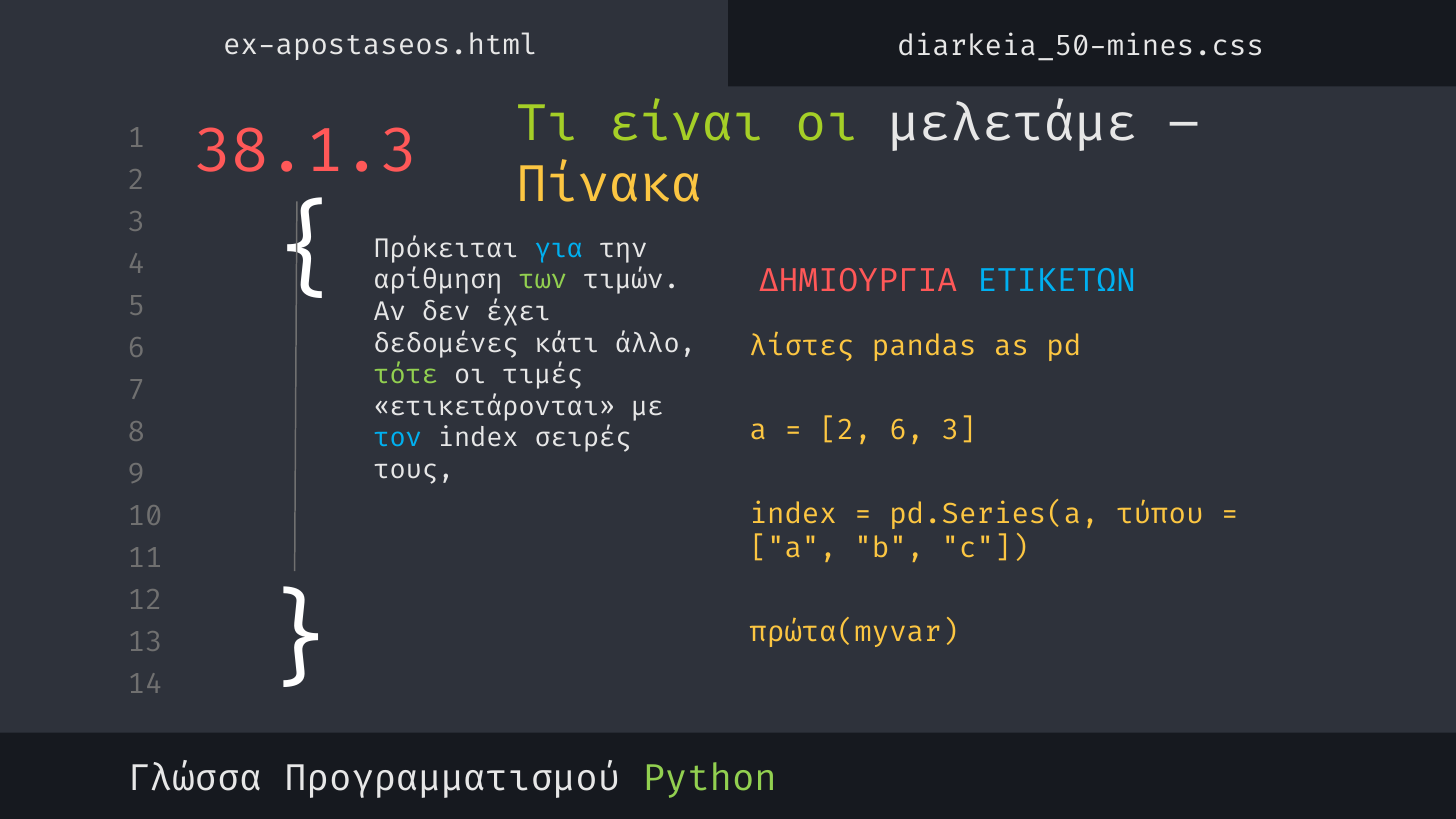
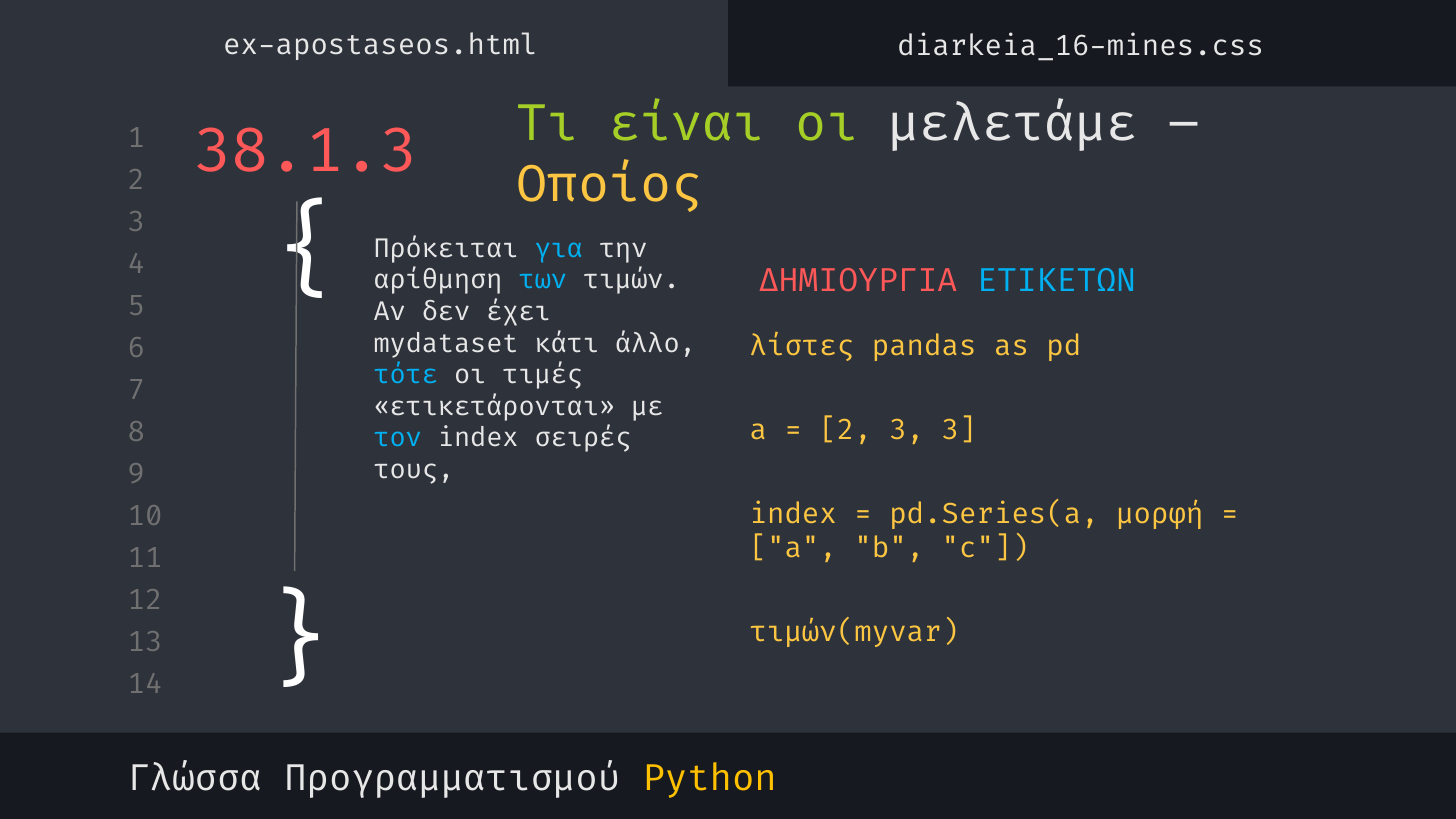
diarkeia_50-mines.css: diarkeia_50-mines.css -> diarkeia_16-mines.css
Πίνακα: Πίνακα -> Οποίος
των colour: light green -> light blue
δεδομένες: δεδομένες -> mydataset
τότε colour: light green -> light blue
6 at (907, 430): 6 -> 3
τύπου: τύπου -> μορφή
πρώτα(myvar: πρώτα(myvar -> τιμών(myvar
Python colour: light green -> yellow
